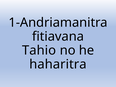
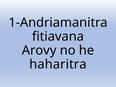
Tahio: Tahio -> Arovy
